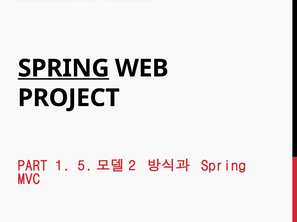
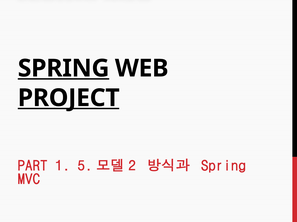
PROJECT underline: none -> present
